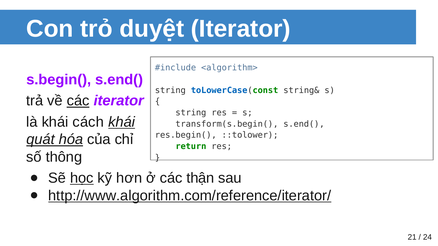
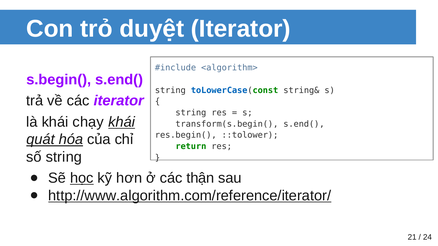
các at (78, 101) underline: present -> none
cách: cách -> chạy
số thông: thông -> string
